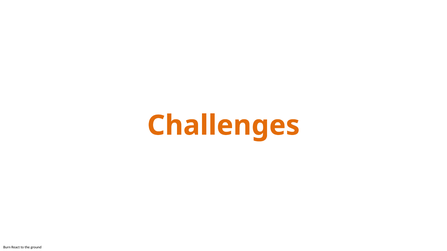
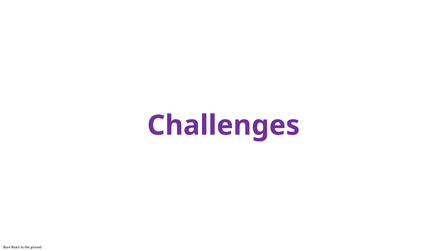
Challenges colour: orange -> purple
